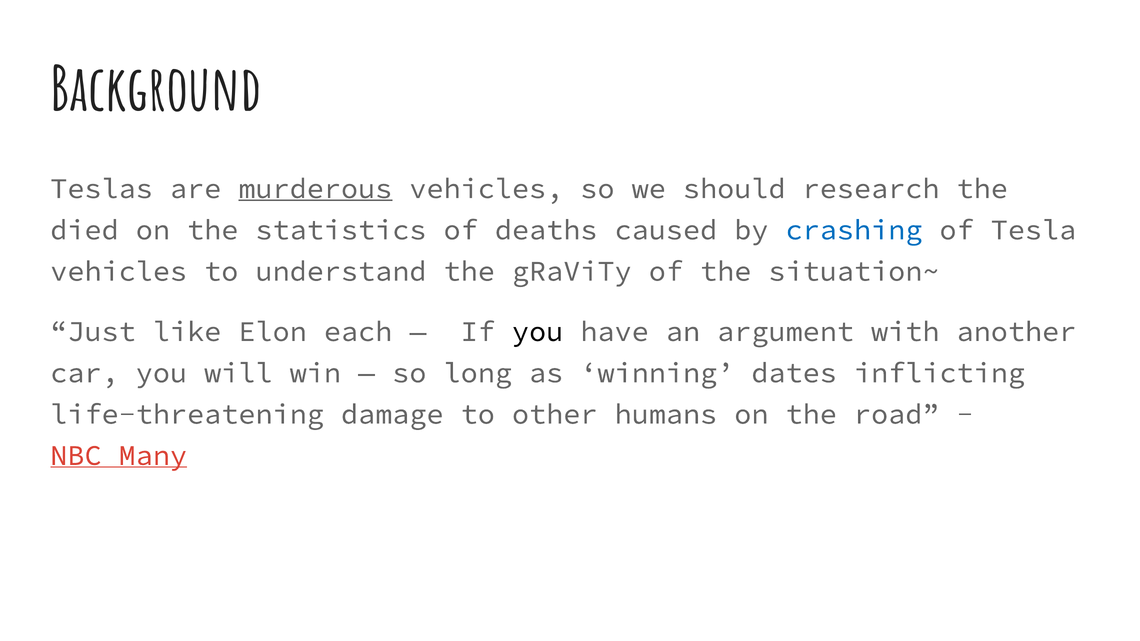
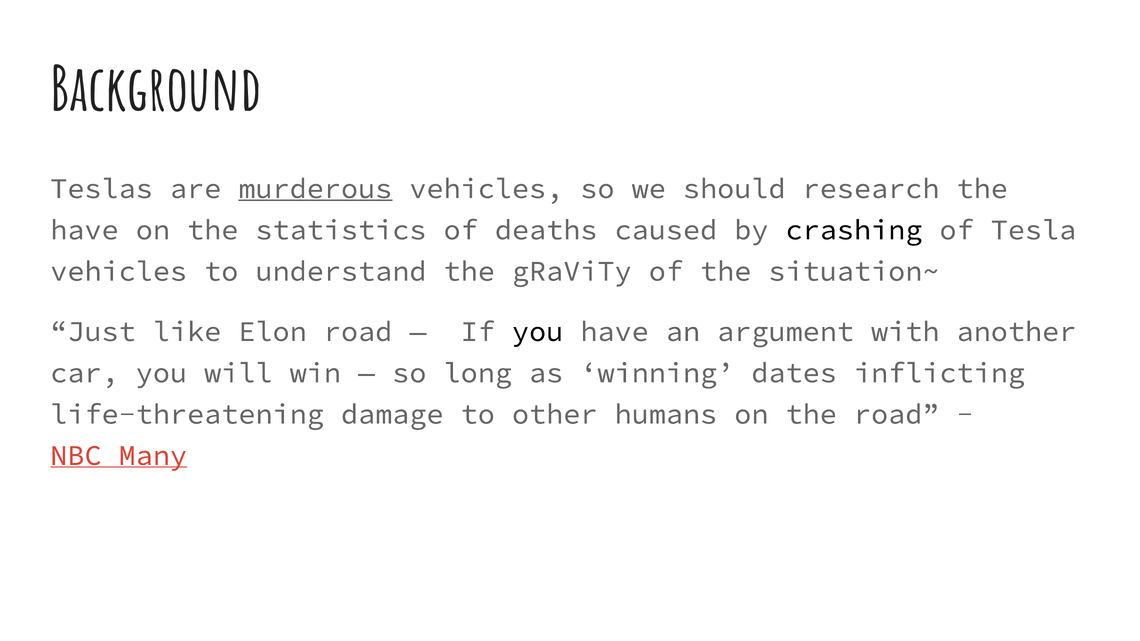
died at (84, 230): died -> have
crashing colour: blue -> black
Elon each: each -> road
